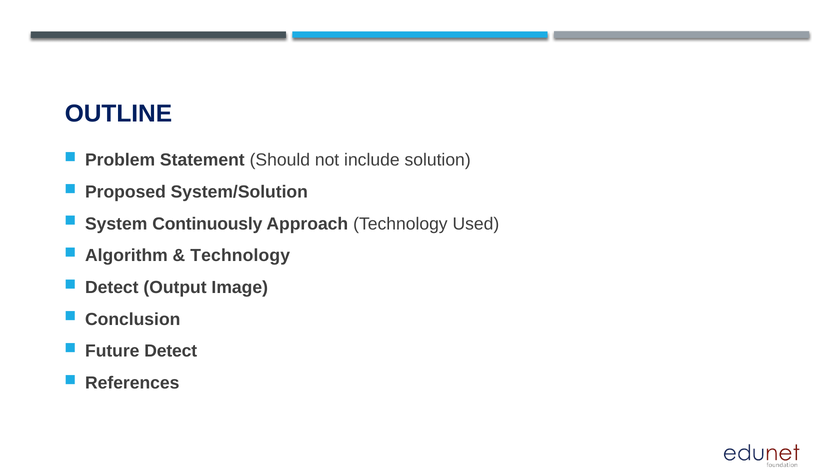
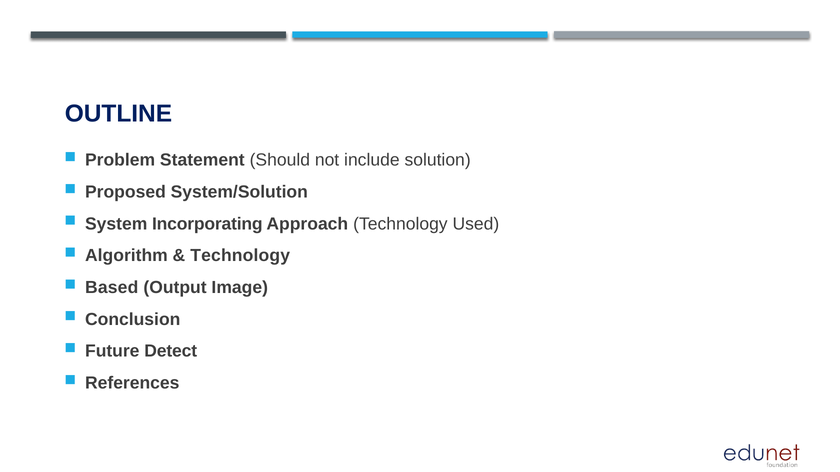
Continuously: Continuously -> Incorporating
Detect at (112, 288): Detect -> Based
